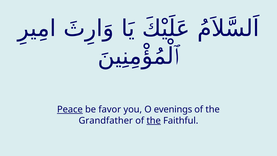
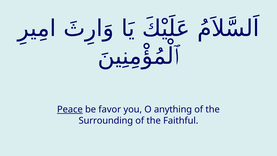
evenings: evenings -> anything
Grandfather: Grandfather -> Surrounding
the at (154, 120) underline: present -> none
